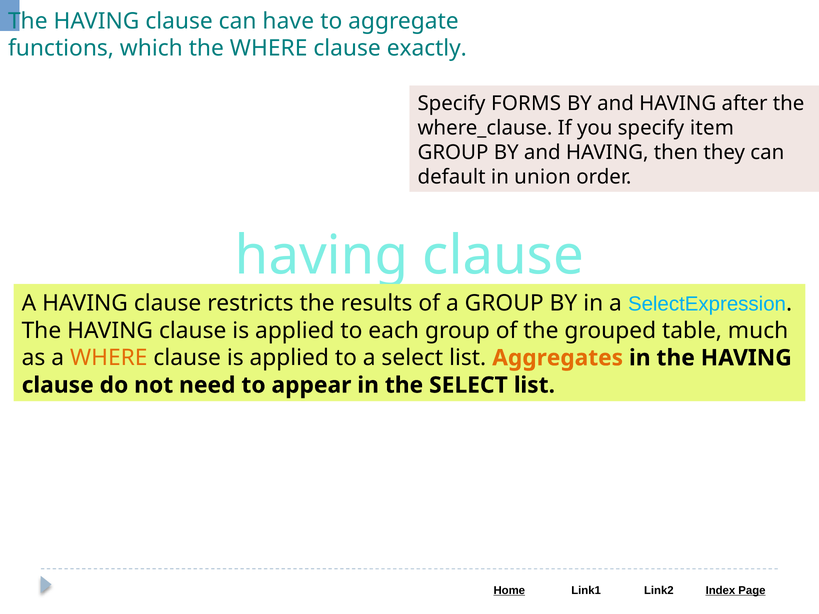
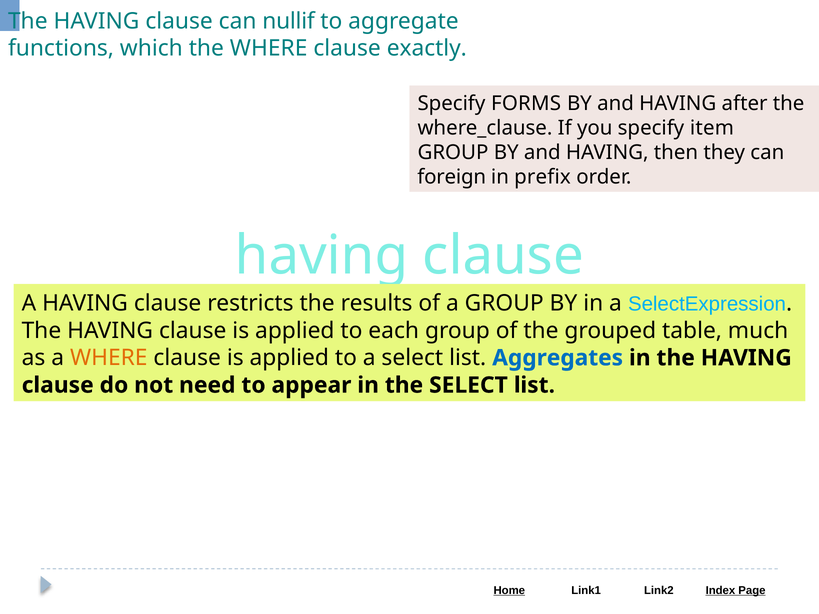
have: have -> nullif
default: default -> foreign
union: union -> prefix
Aggregates colour: orange -> blue
